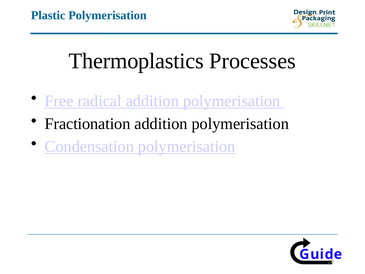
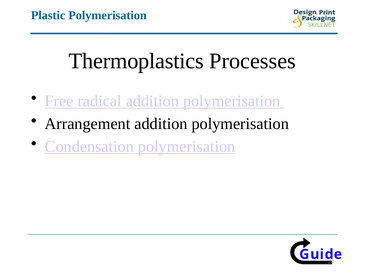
Fractionation: Fractionation -> Arrangement
